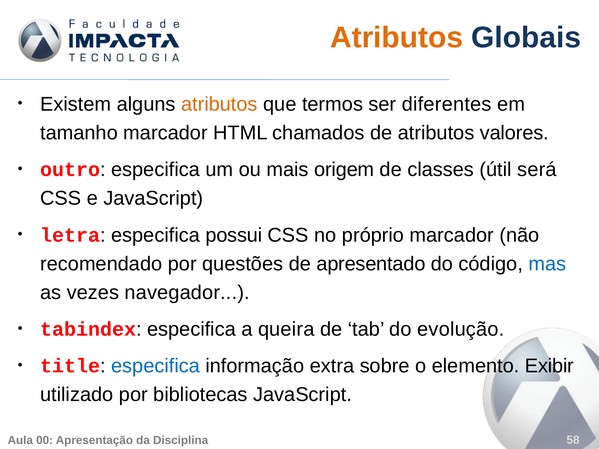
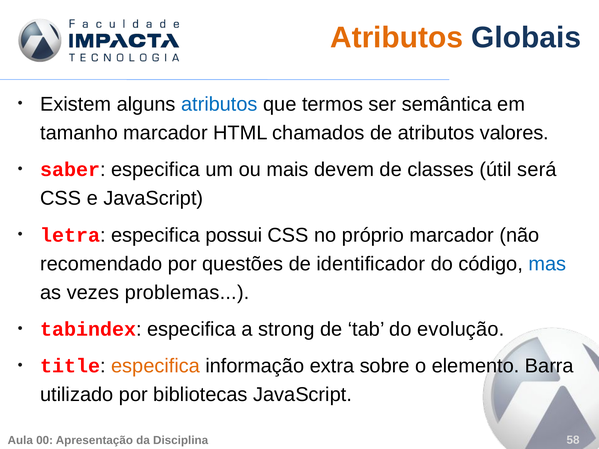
atributos at (219, 104) colour: orange -> blue
diferentes: diferentes -> semântica
outro: outro -> saber
origem: origem -> devem
apresentado: apresentado -> identificador
navegador: navegador -> problemas
queira: queira -> strong
especifica at (156, 366) colour: blue -> orange
Exibir: Exibir -> Barra
